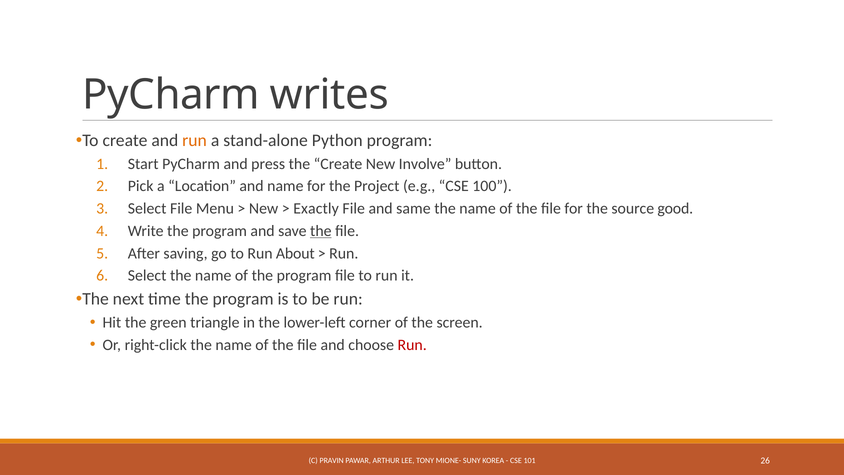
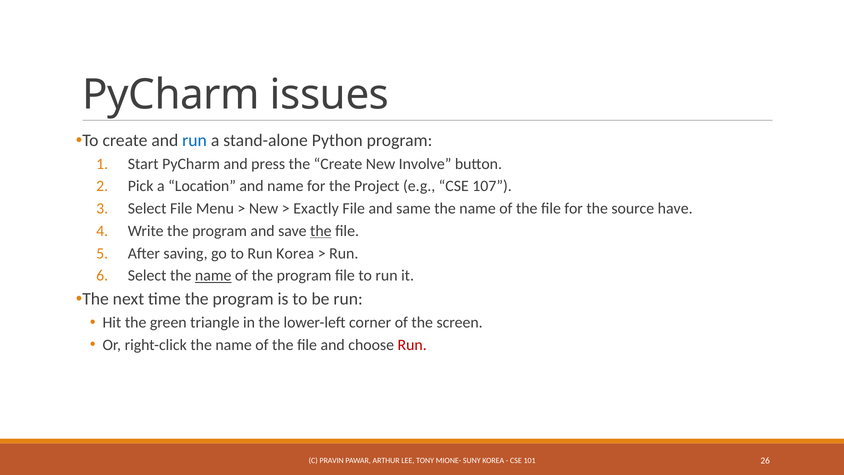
writes: writes -> issues
run at (195, 140) colour: orange -> blue
100: 100 -> 107
good: good -> have
Run About: About -> Korea
name at (213, 276) underline: none -> present
